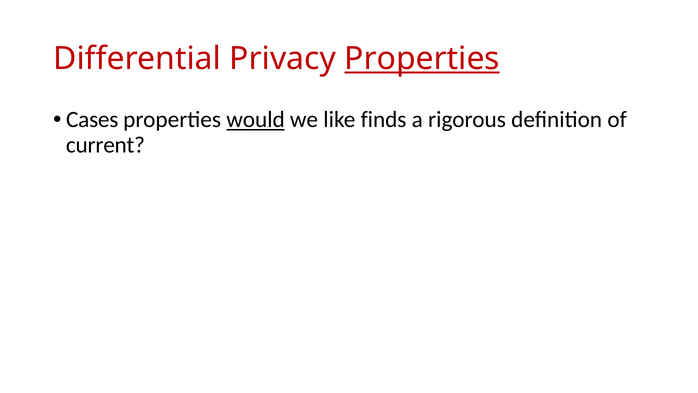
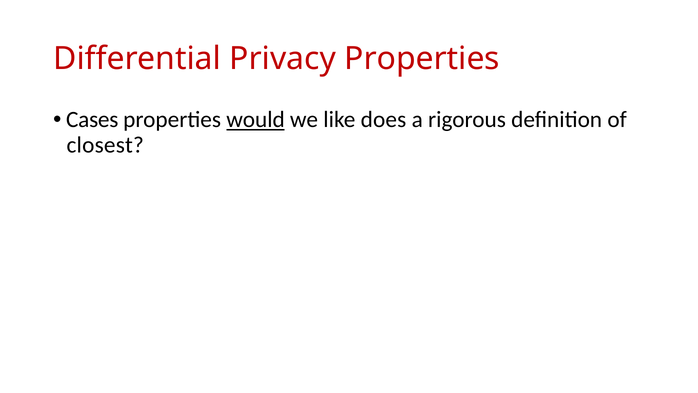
Properties at (422, 59) underline: present -> none
finds: finds -> does
current: current -> closest
